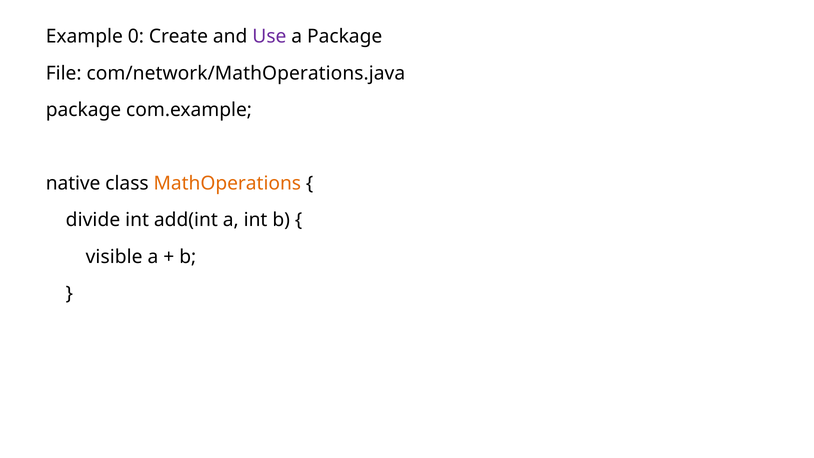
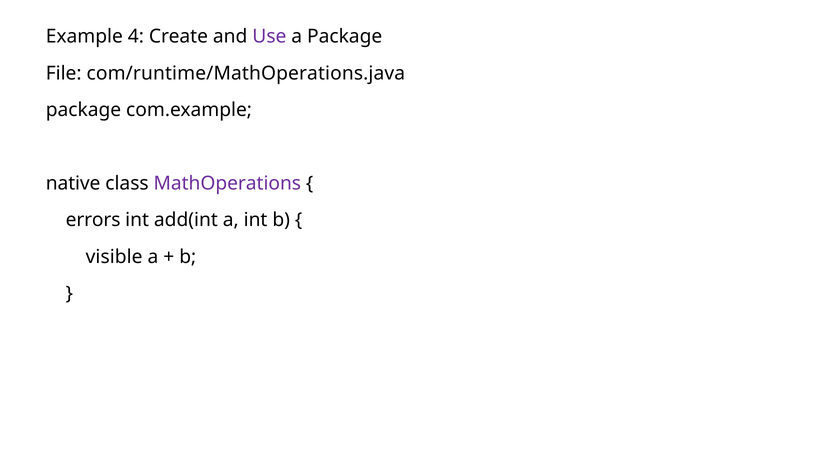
0: 0 -> 4
com/network/MathOperations.java: com/network/MathOperations.java -> com/runtime/MathOperations.java
MathOperations colour: orange -> purple
divide: divide -> errors
